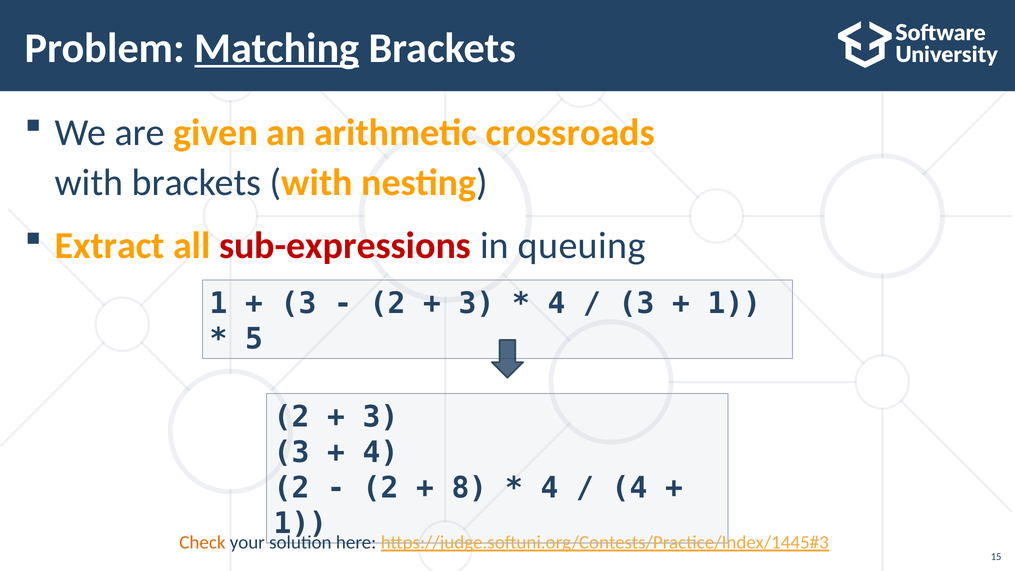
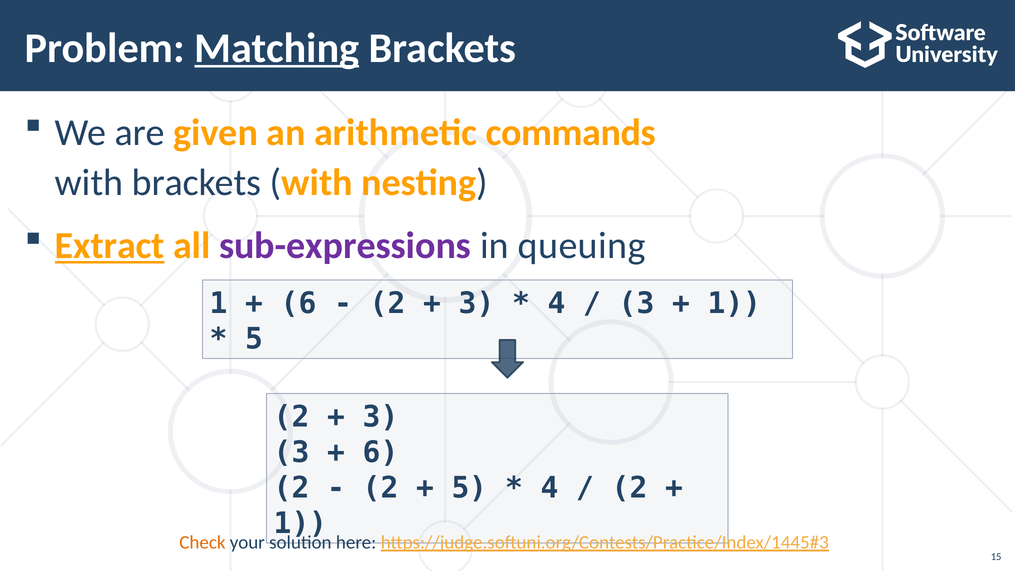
crossroads: crossroads -> commands
Extract underline: none -> present
sub-expressions colour: red -> purple
3 at (299, 304): 3 -> 6
4 at (381, 452): 4 -> 6
8 at (469, 488): 8 -> 5
4 at (630, 488): 4 -> 2
